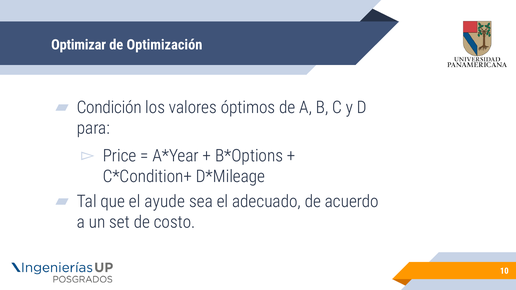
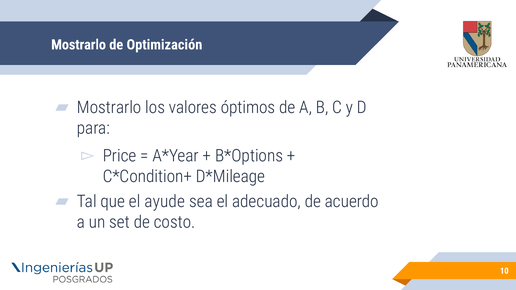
Optimizar at (79, 45): Optimizar -> Mostrarlo
Condición at (109, 108): Condición -> Mostrarlo
